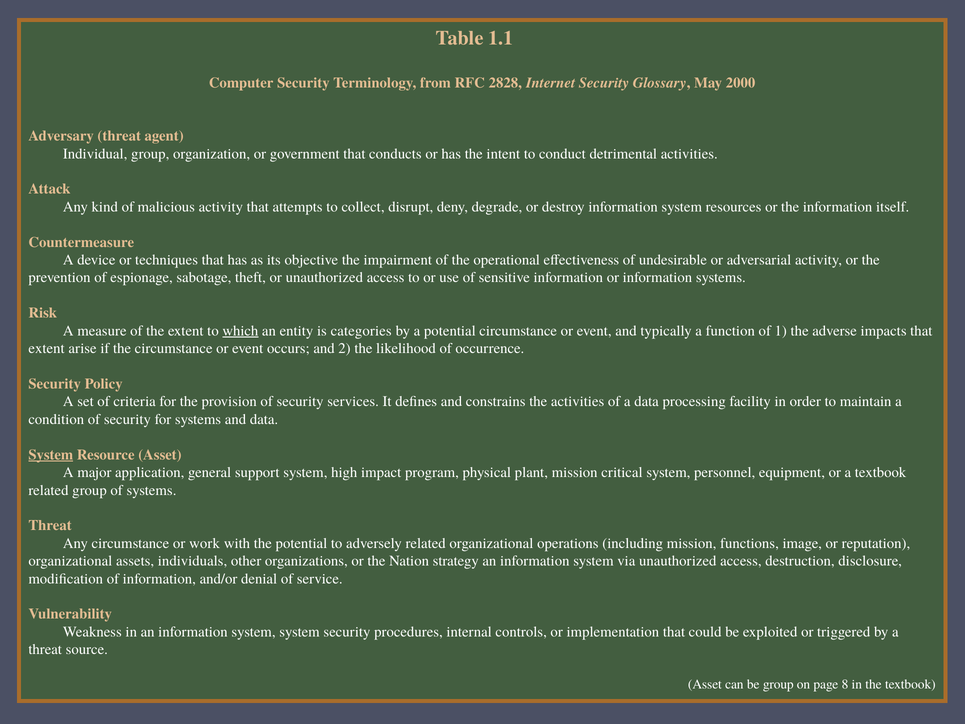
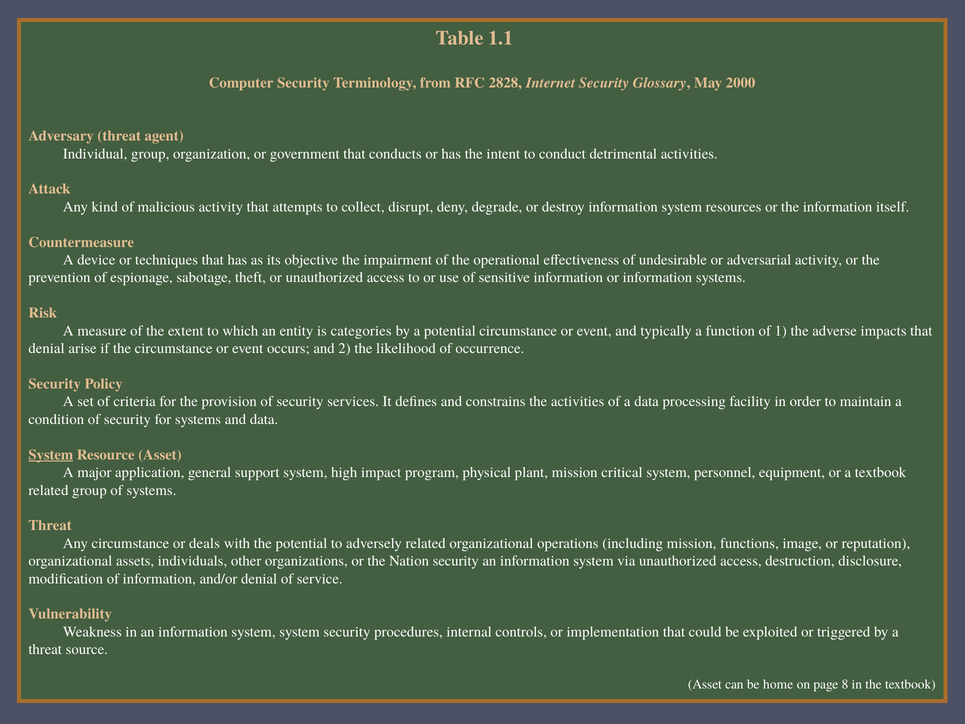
which underline: present -> none
extent at (47, 348): extent -> denial
work: work -> deals
Nation strategy: strategy -> security
be group: group -> home
